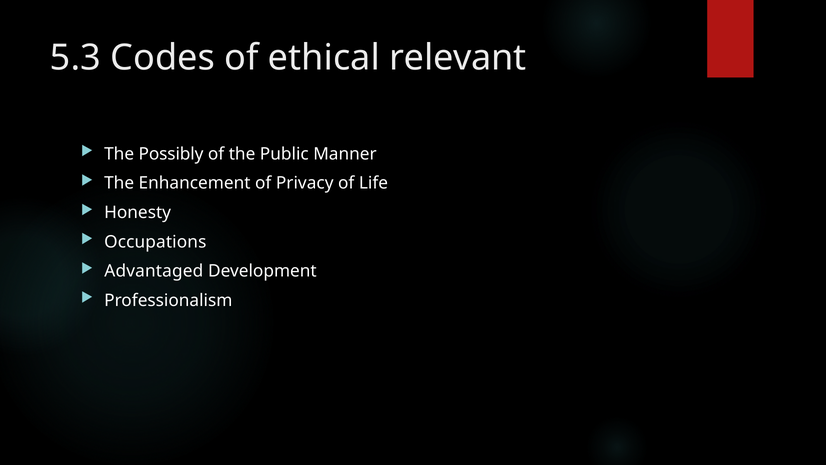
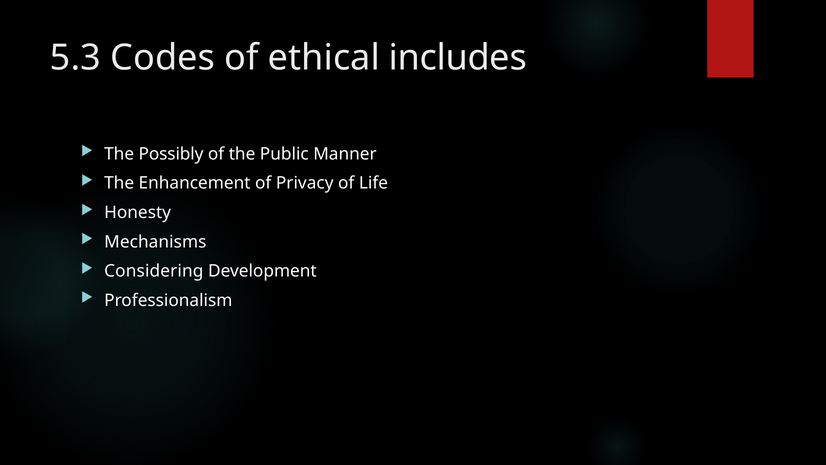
relevant: relevant -> includes
Occupations: Occupations -> Mechanisms
Advantaged: Advantaged -> Considering
